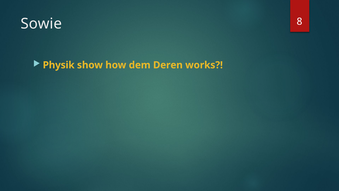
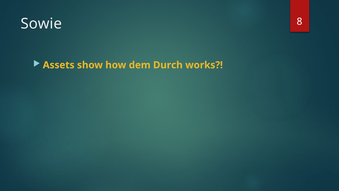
Physik: Physik -> Assets
Deren: Deren -> Durch
